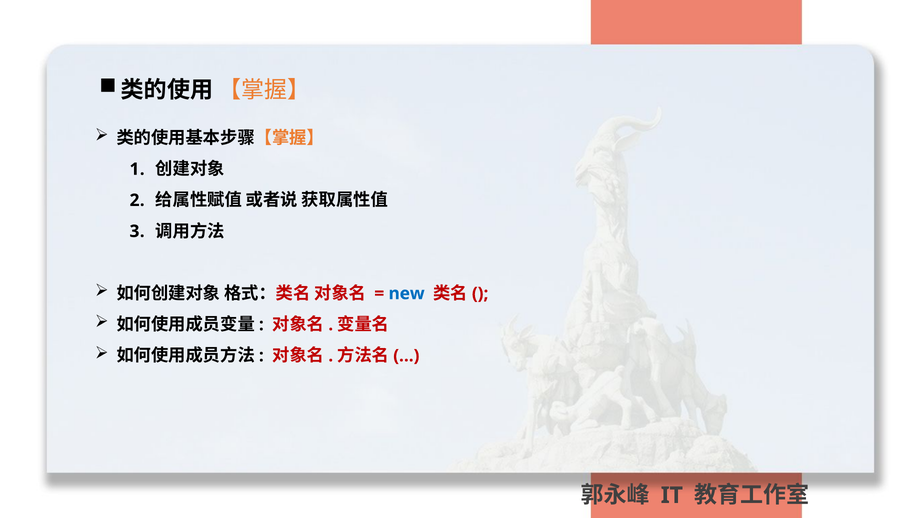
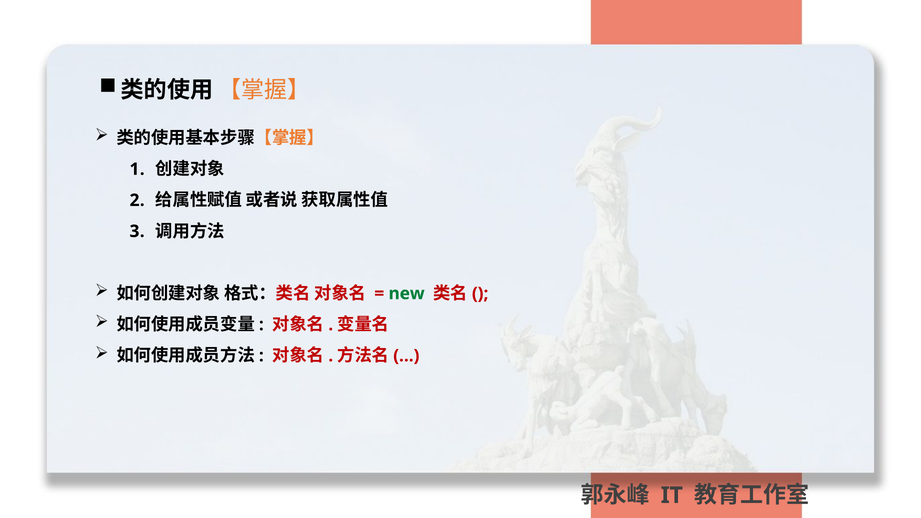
new colour: blue -> green
